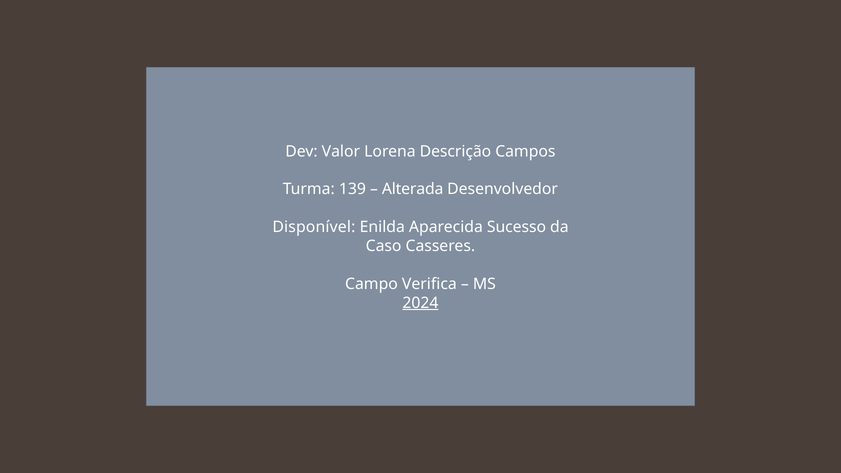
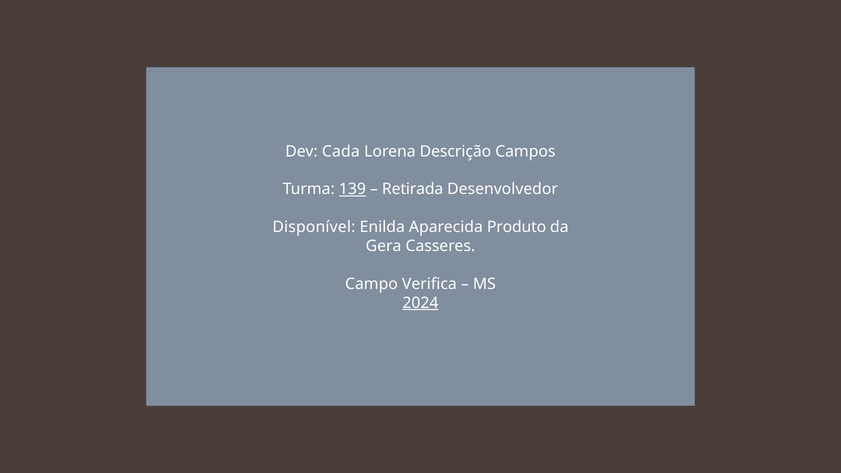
Valor: Valor -> Cada
139 underline: none -> present
Alterada: Alterada -> Retirada
Sucesso: Sucesso -> Produto
Caso: Caso -> Gera
